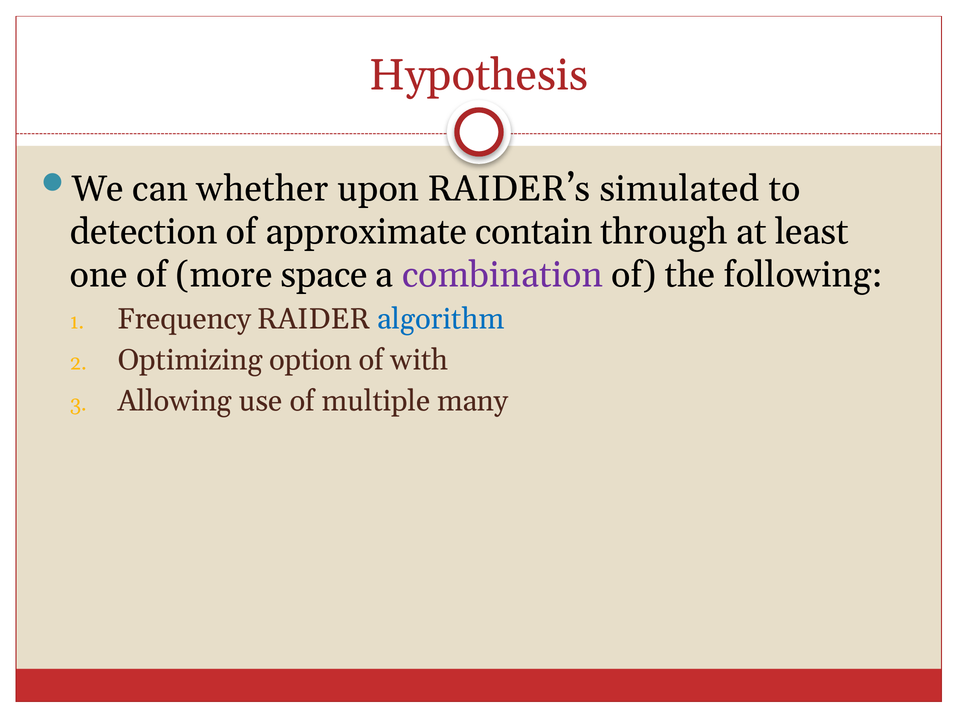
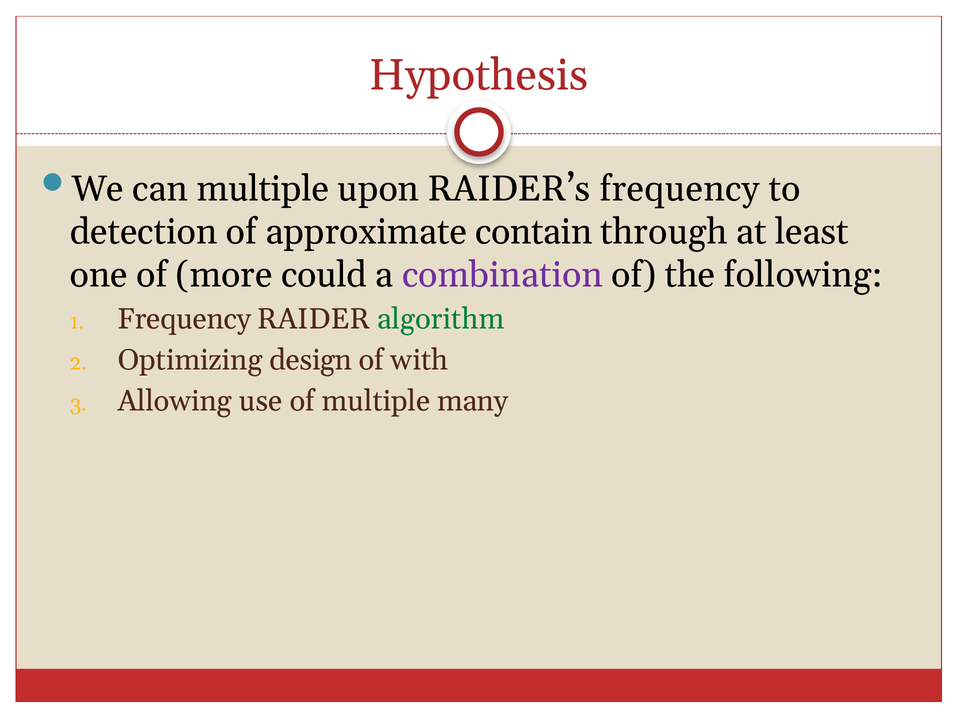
can whether: whether -> multiple
RAIDER’s simulated: simulated -> frequency
space: space -> could
algorithm colour: blue -> green
option: option -> design
